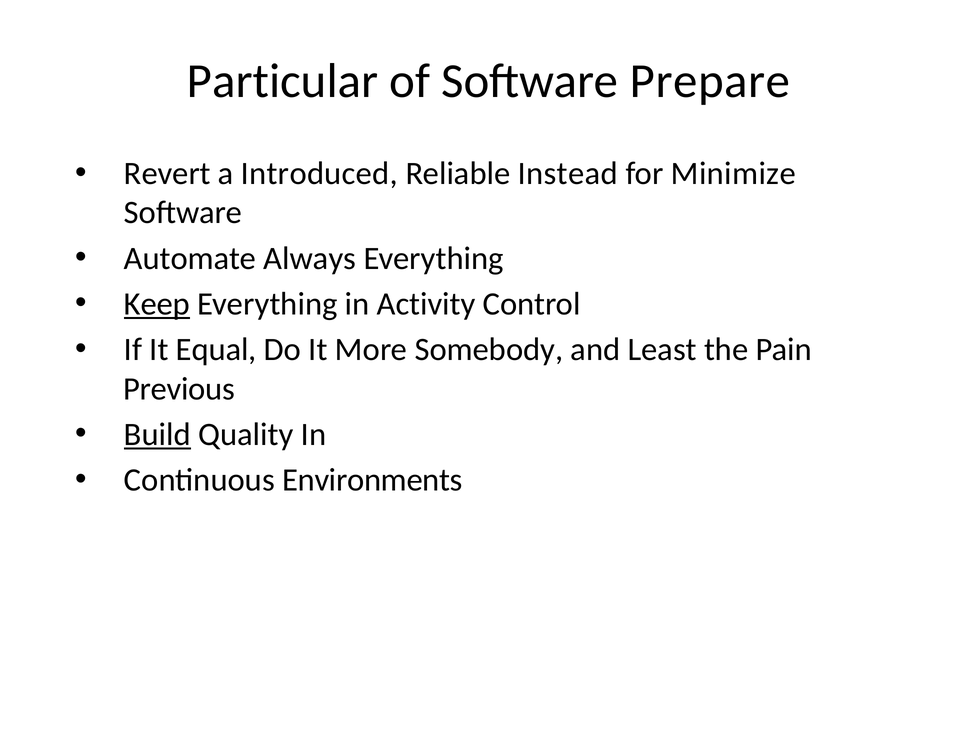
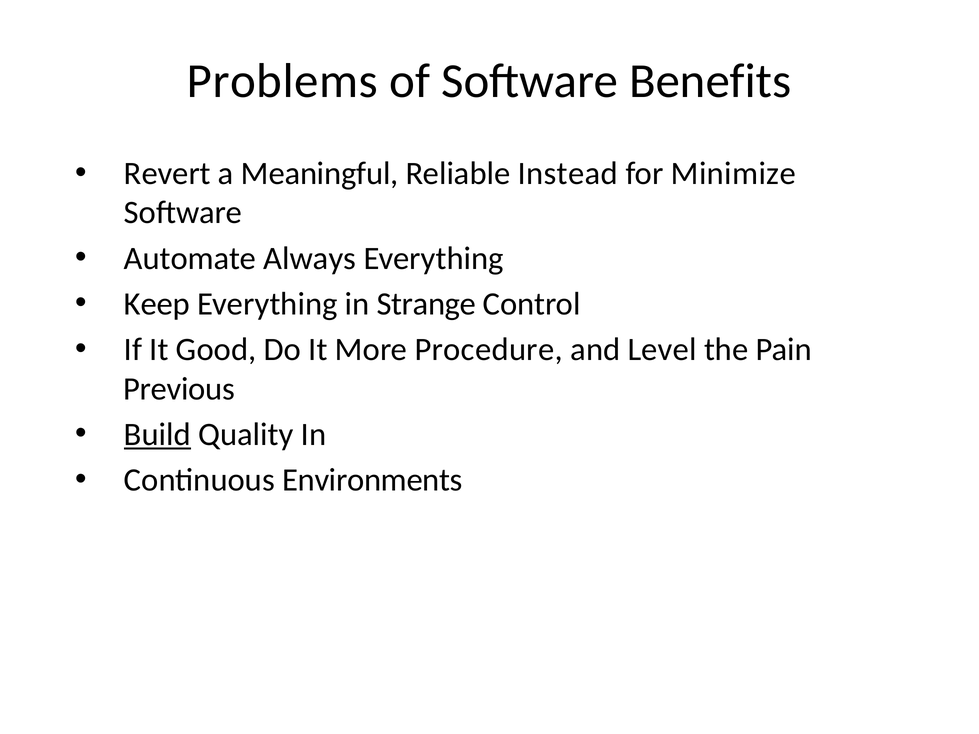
Particular: Particular -> Problems
Prepare: Prepare -> Benefits
Introduced: Introduced -> Meaningful
Keep underline: present -> none
Activity: Activity -> Strange
Equal: Equal -> Good
Somebody: Somebody -> Procedure
Least: Least -> Level
